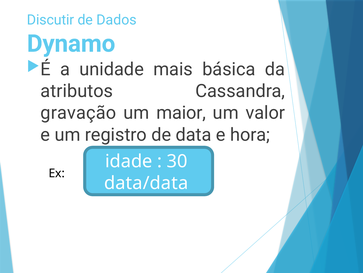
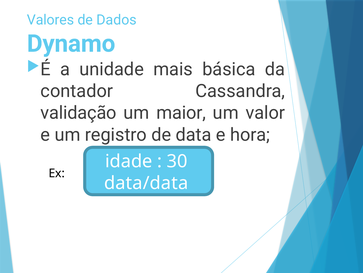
Discutir: Discutir -> Valores
atributos: atributos -> contador
gravação: gravação -> validação
